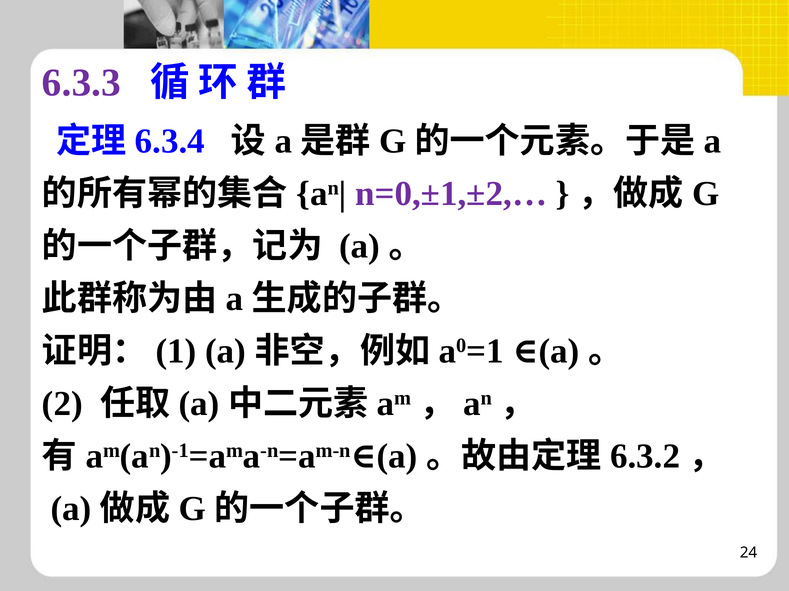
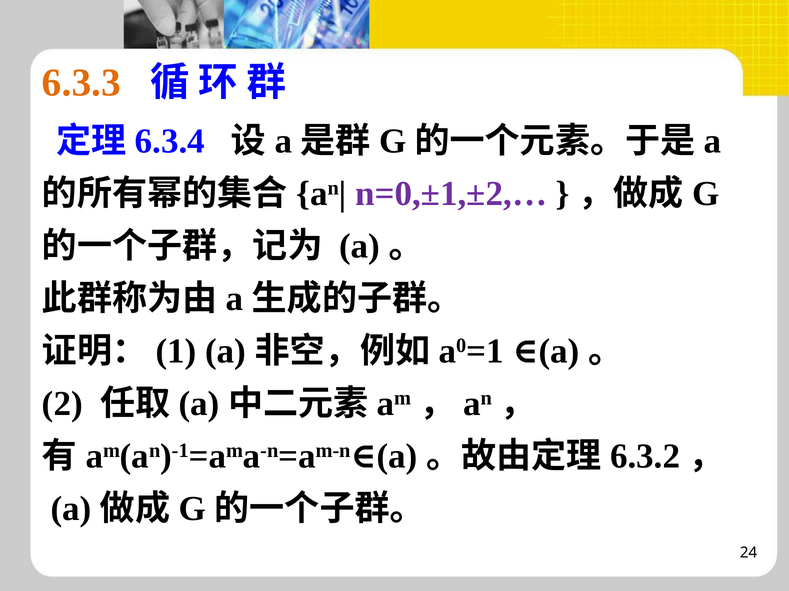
6.3.3 colour: purple -> orange
